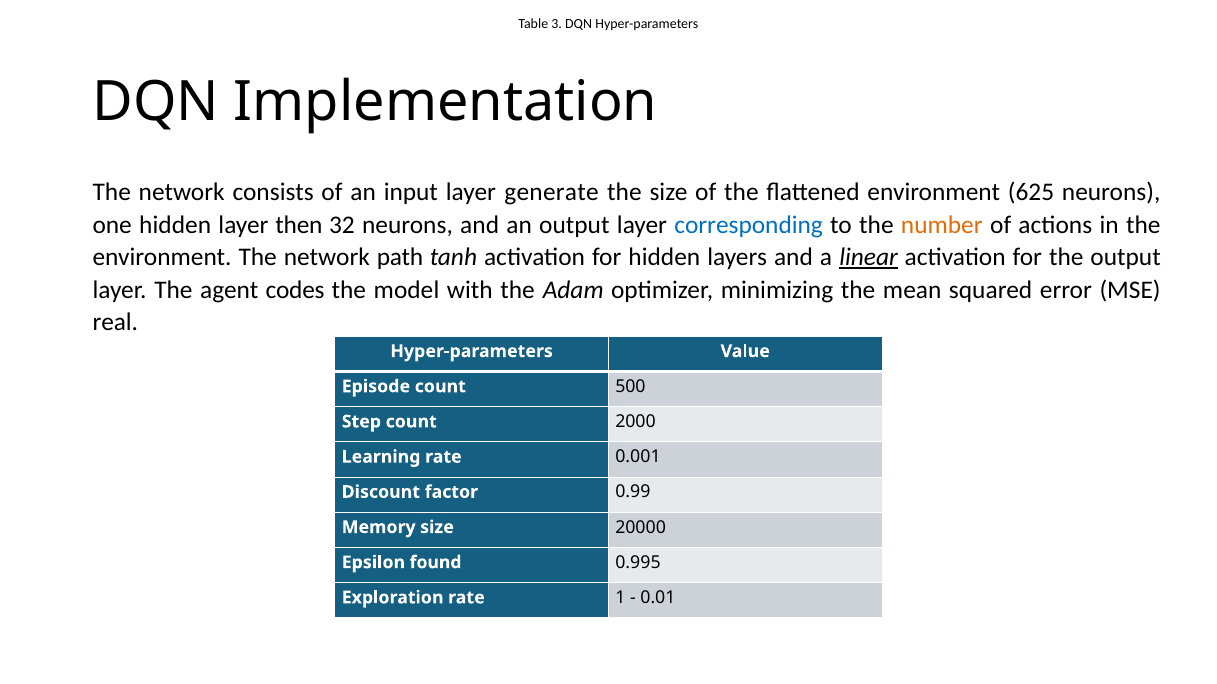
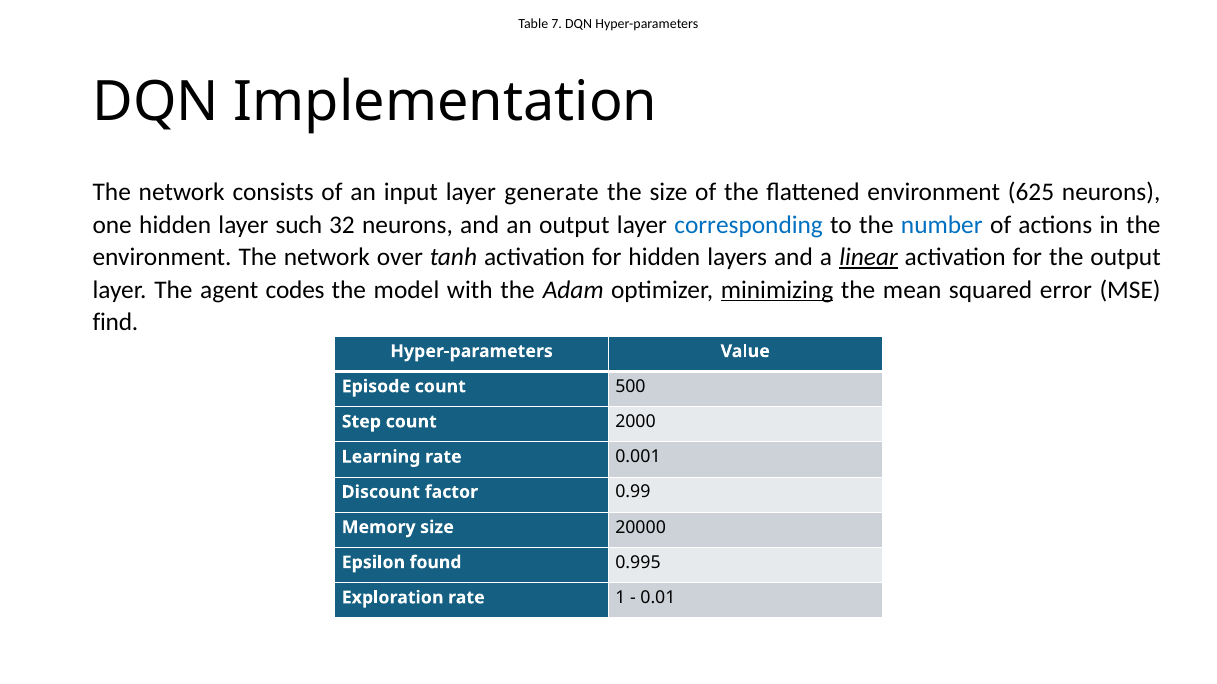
3: 3 -> 7
then: then -> such
number colour: orange -> blue
path: path -> over
minimizing underline: none -> present
real: real -> find
